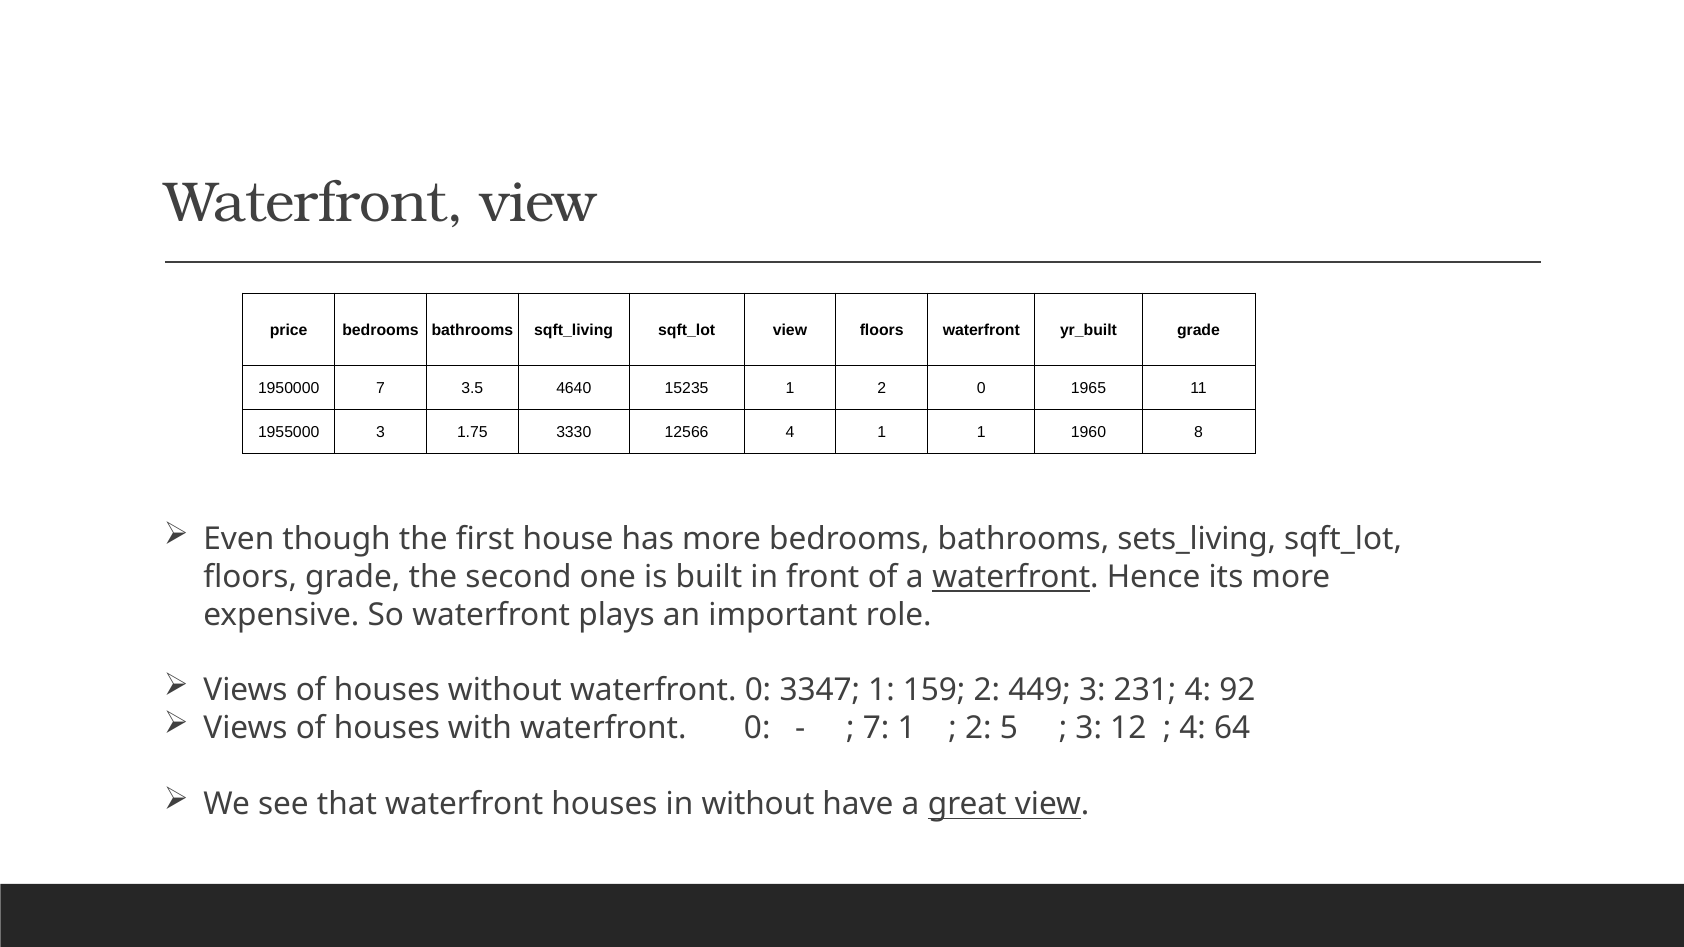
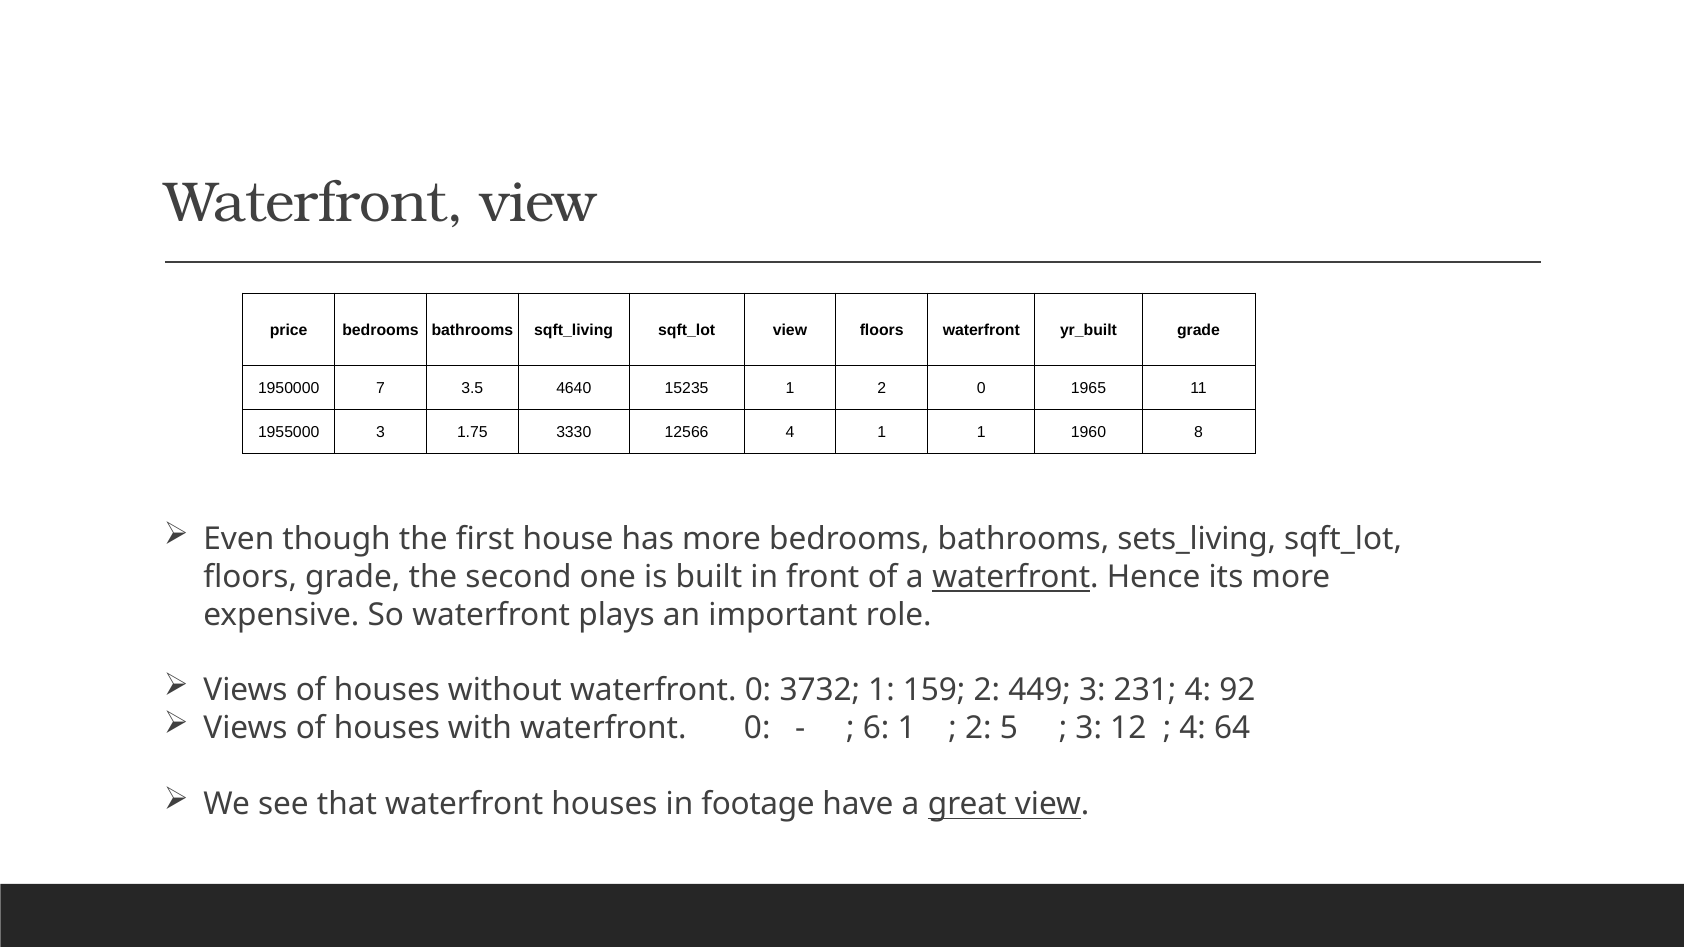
3347: 3347 -> 3732
7 at (876, 729): 7 -> 6
in without: without -> footage
